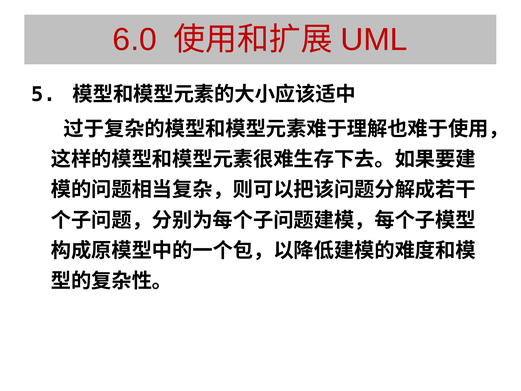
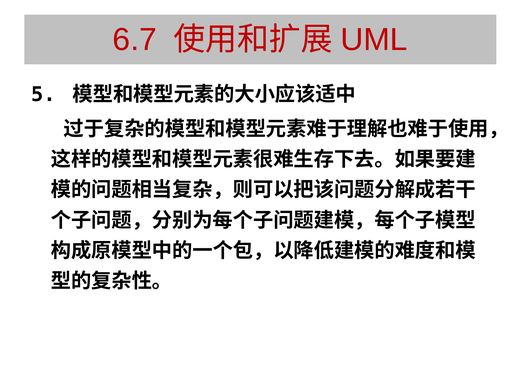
6.0: 6.0 -> 6.7
